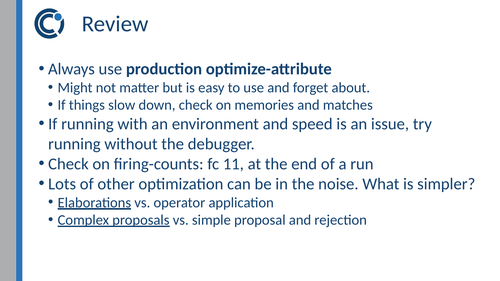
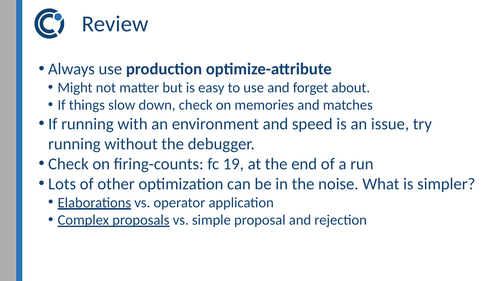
11: 11 -> 19
